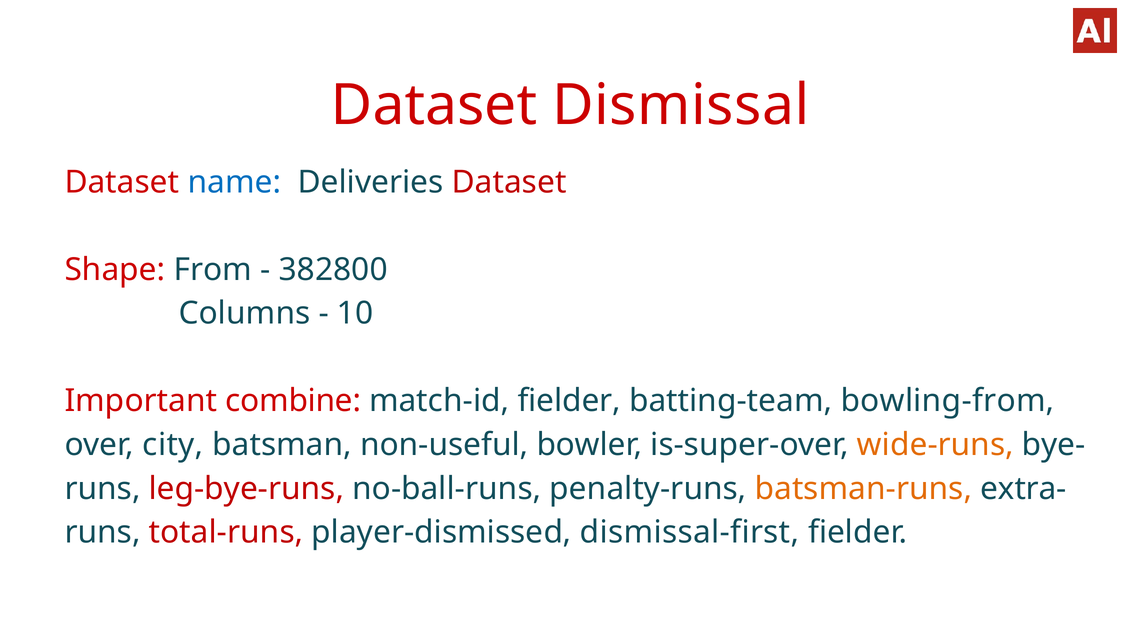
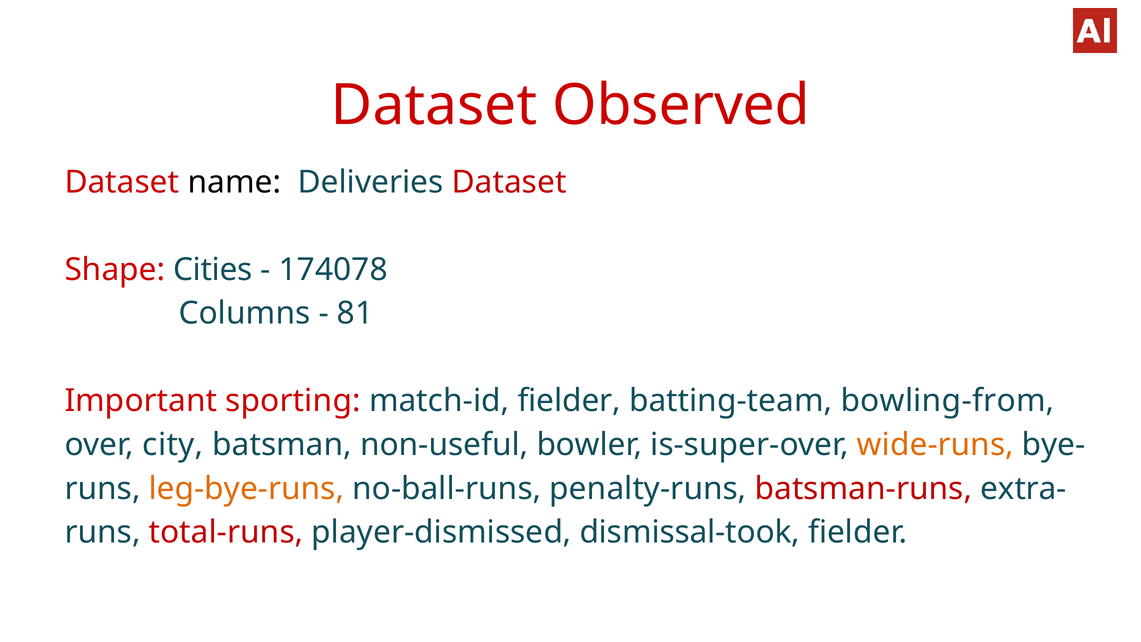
Dismissal: Dismissal -> Observed
name colour: blue -> black
From: From -> Cities
382800: 382800 -> 174078
10: 10 -> 81
combine: combine -> sporting
leg-bye-runs colour: red -> orange
batsman-runs colour: orange -> red
dismissal-first: dismissal-first -> dismissal-took
